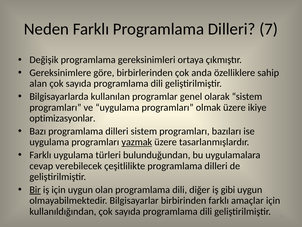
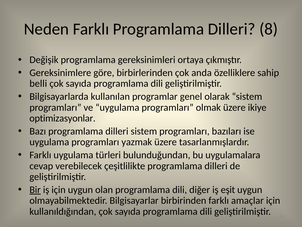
7: 7 -> 8
alan: alan -> belli
yazmak underline: present -> none
gibi: gibi -> eşit
